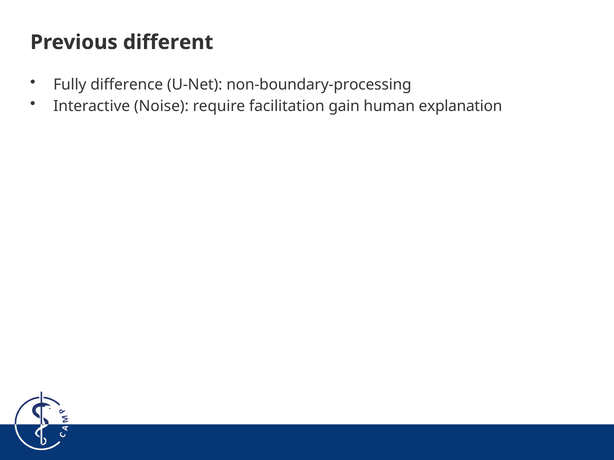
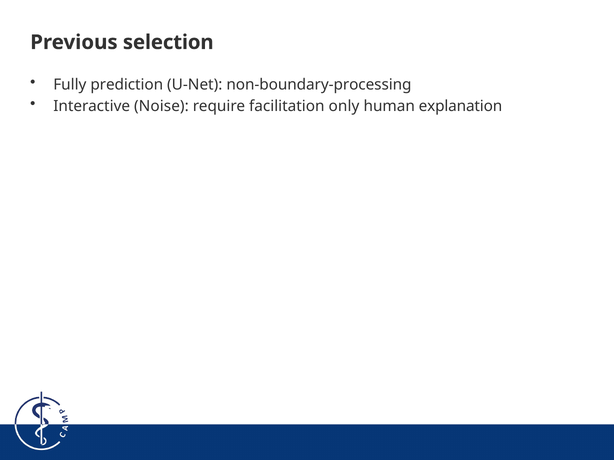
different: different -> selection
difference: difference -> prediction
gain: gain -> only
